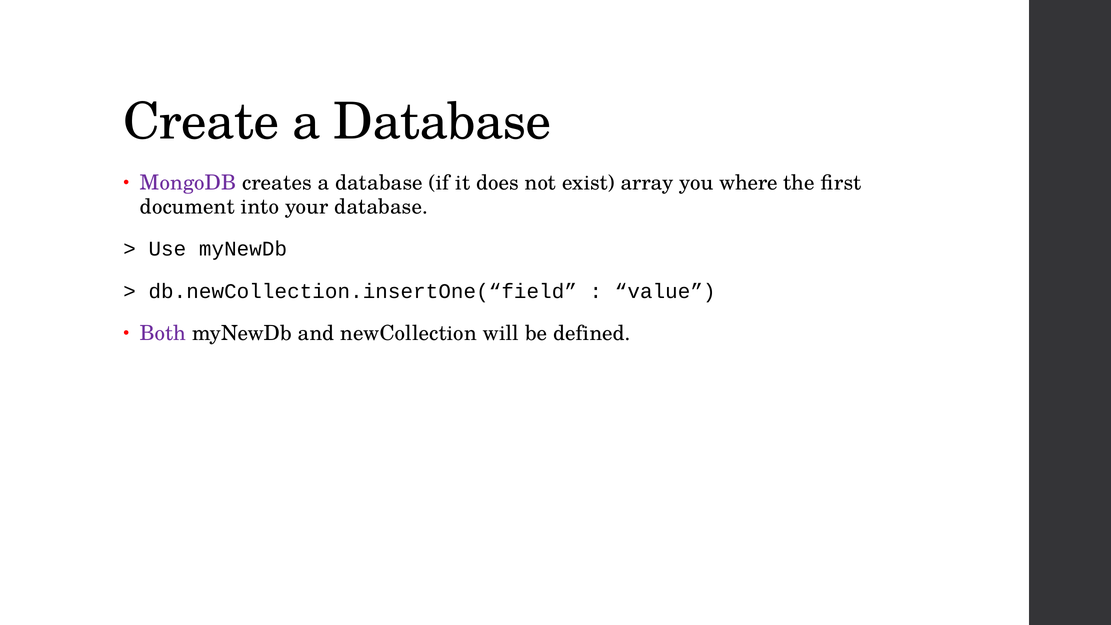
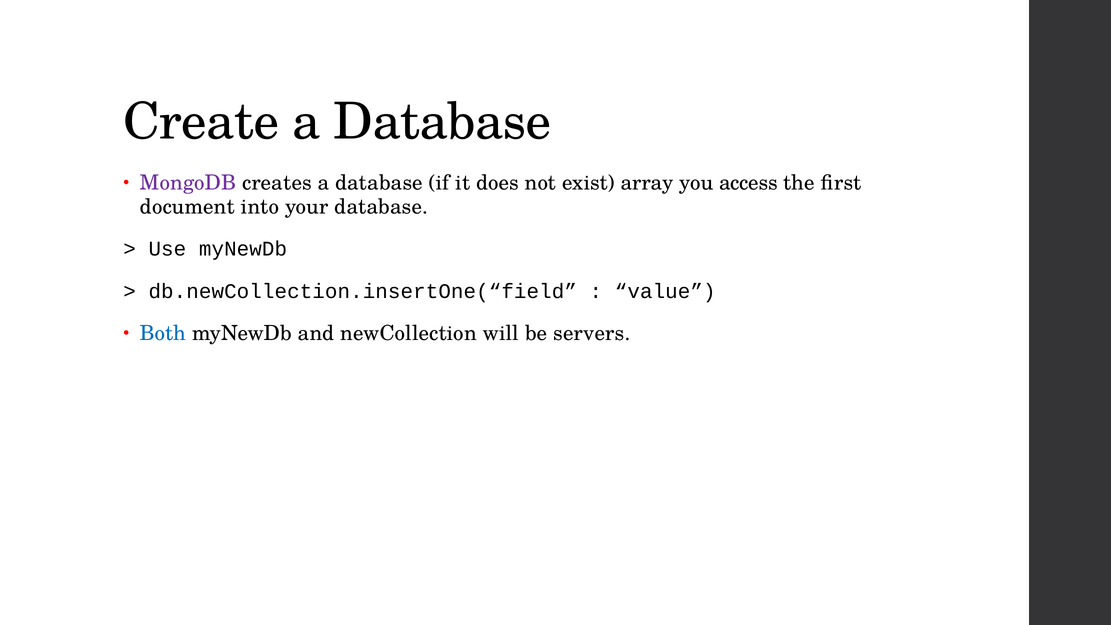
where: where -> access
Both colour: purple -> blue
defined: defined -> servers
